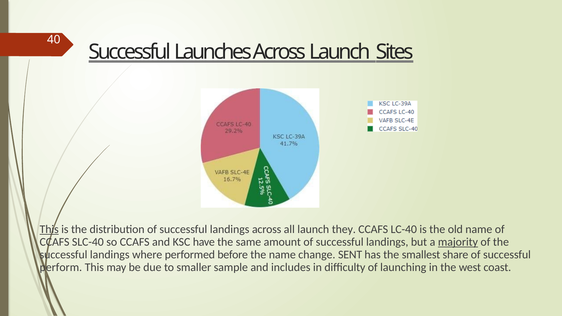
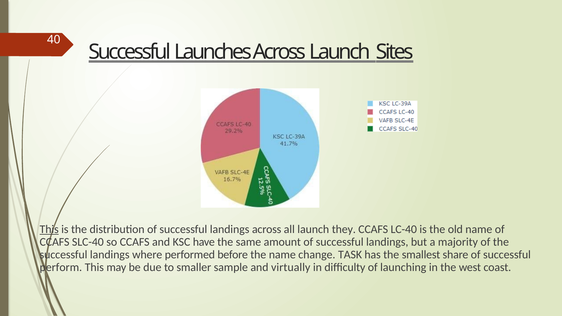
majority underline: present -> none
SENT: SENT -> TASK
includes: includes -> virtually
